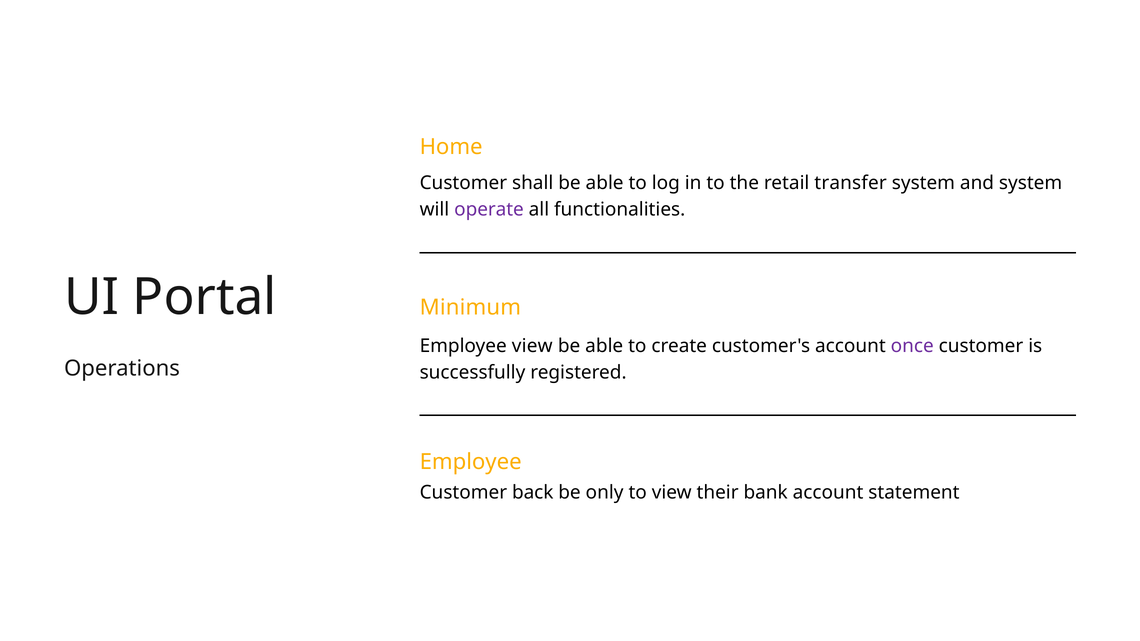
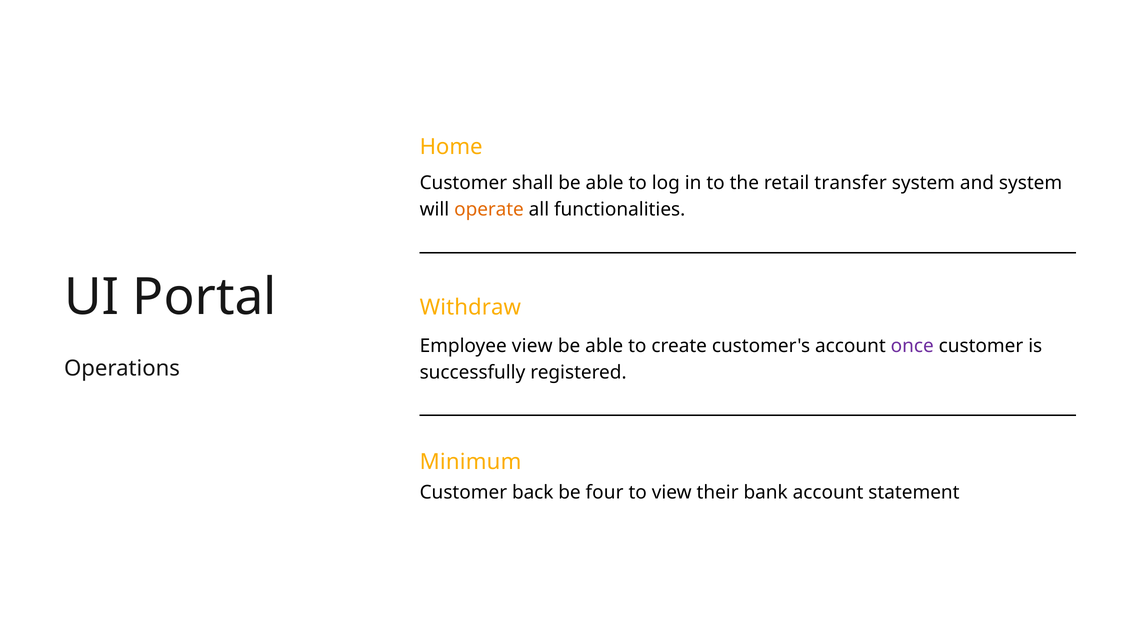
operate colour: purple -> orange
Minimum: Minimum -> Withdraw
Employee at (471, 462): Employee -> Minimum
only: only -> four
